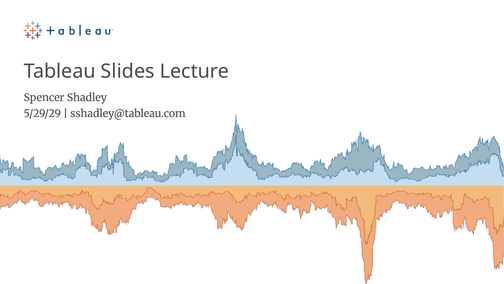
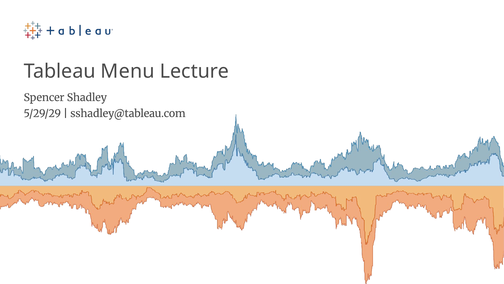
Slides: Slides -> Menu
